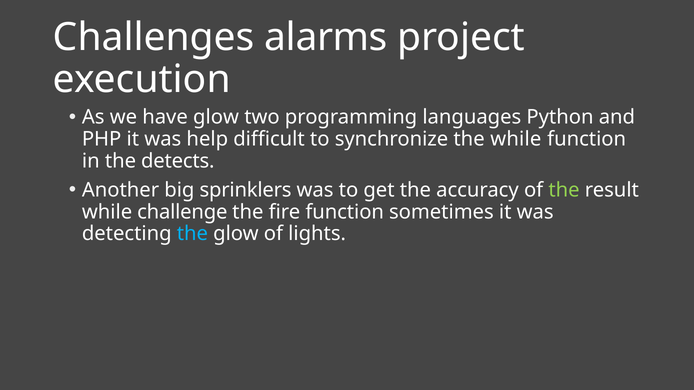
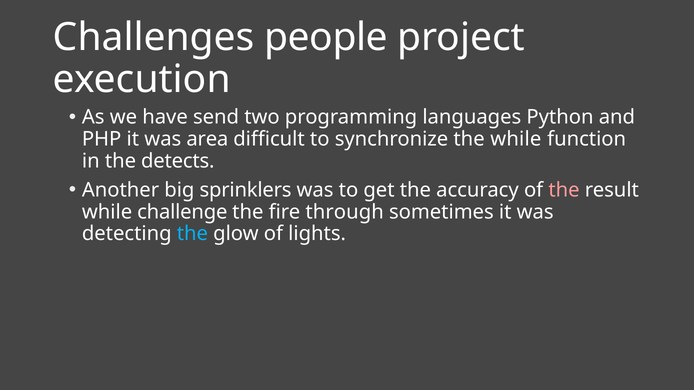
alarms: alarms -> people
have glow: glow -> send
help: help -> area
the at (564, 190) colour: light green -> pink
fire function: function -> through
